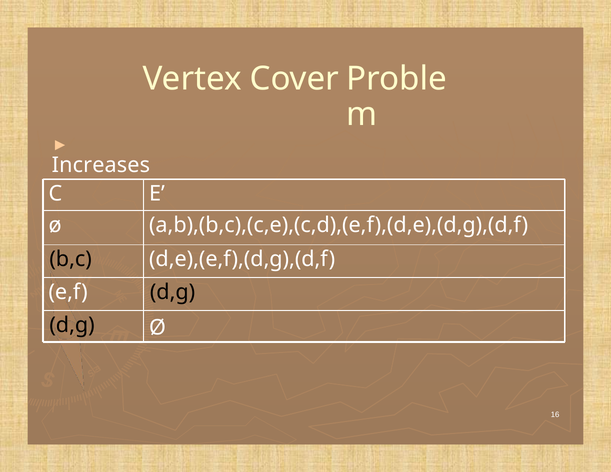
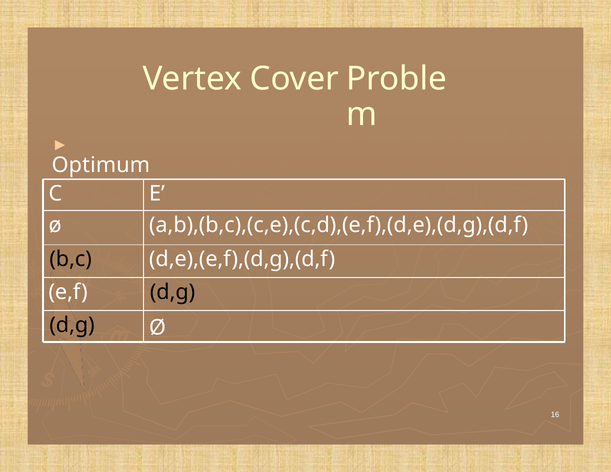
Increases: Increases -> Optimum
